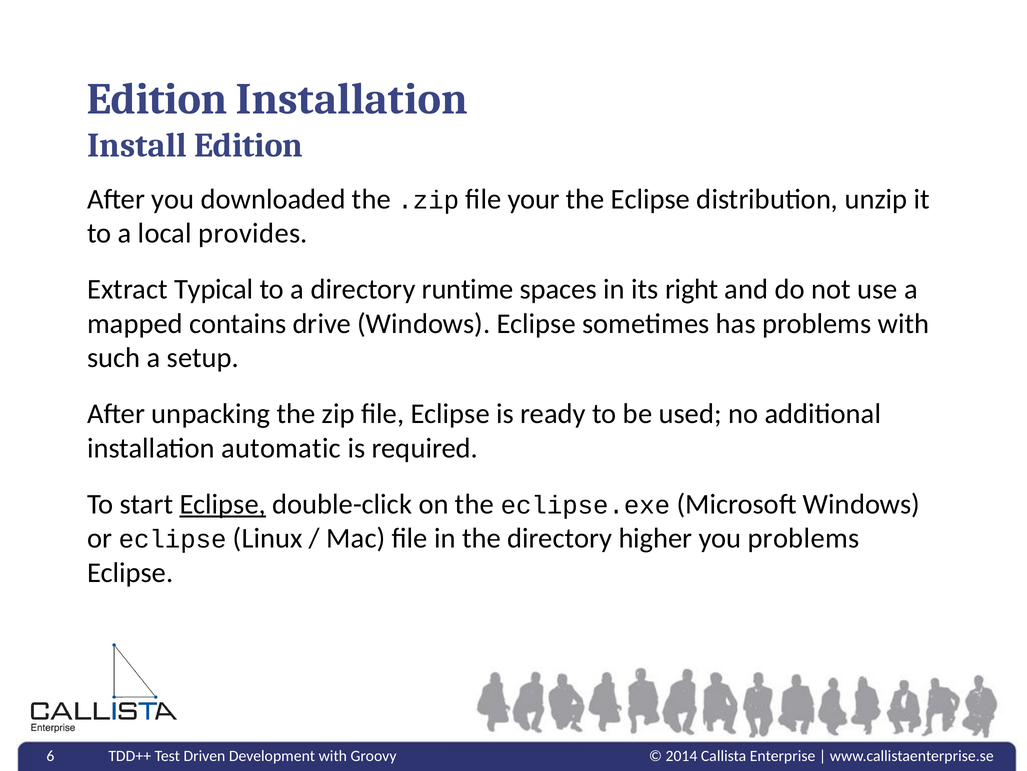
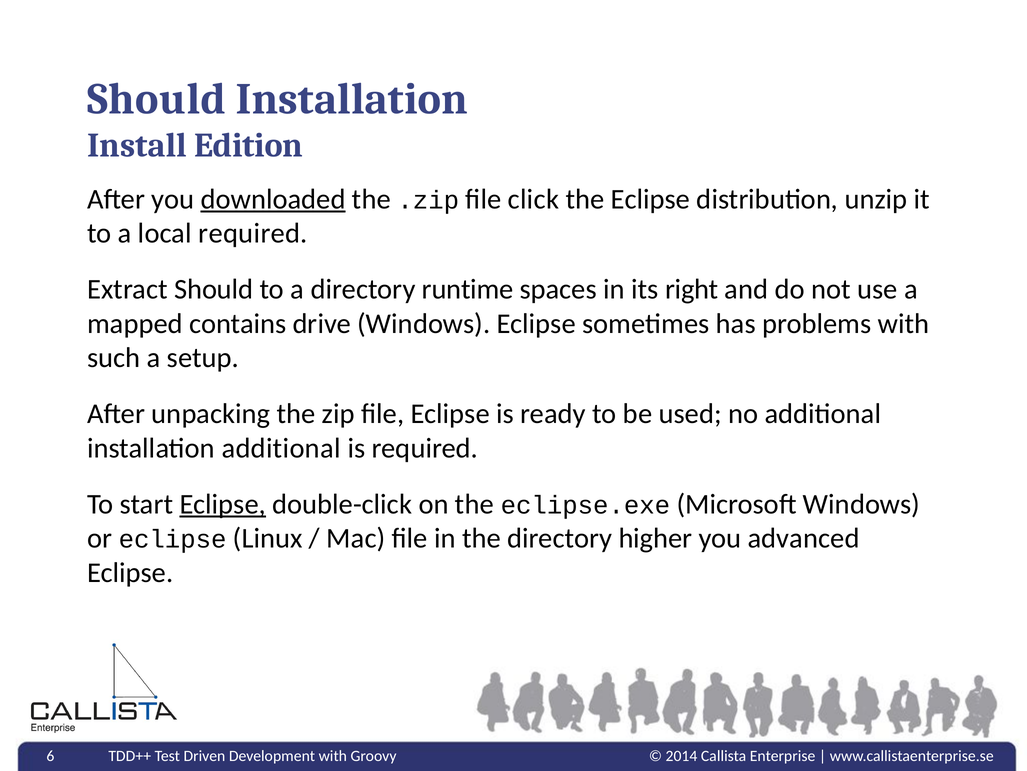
Edition at (157, 99): Edition -> Should
downloaded underline: none -> present
your: your -> click
local provides: provides -> required
Extract Typical: Typical -> Should
installation automatic: automatic -> additional
you problems: problems -> advanced
